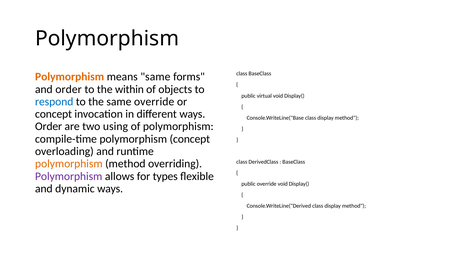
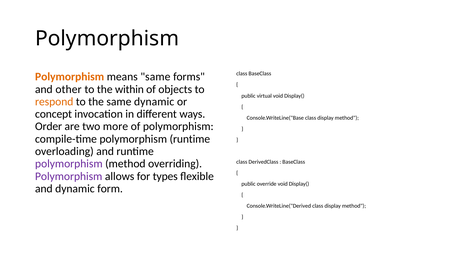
and order: order -> other
respond colour: blue -> orange
same override: override -> dynamic
using: using -> more
polymorphism concept: concept -> runtime
polymorphism at (69, 164) colour: orange -> purple
dynamic ways: ways -> form
